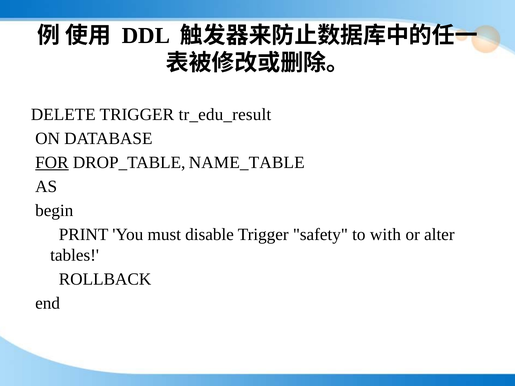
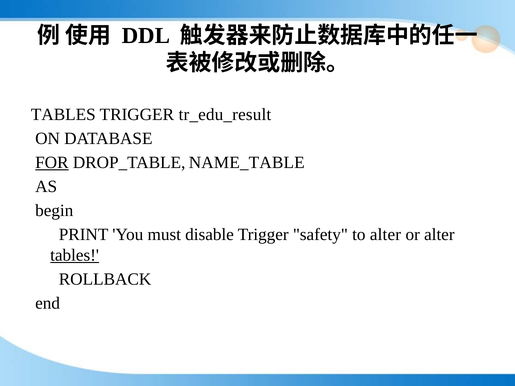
DELETE at (63, 115): DELETE -> TABLES
to with: with -> alter
tables at (75, 255) underline: none -> present
